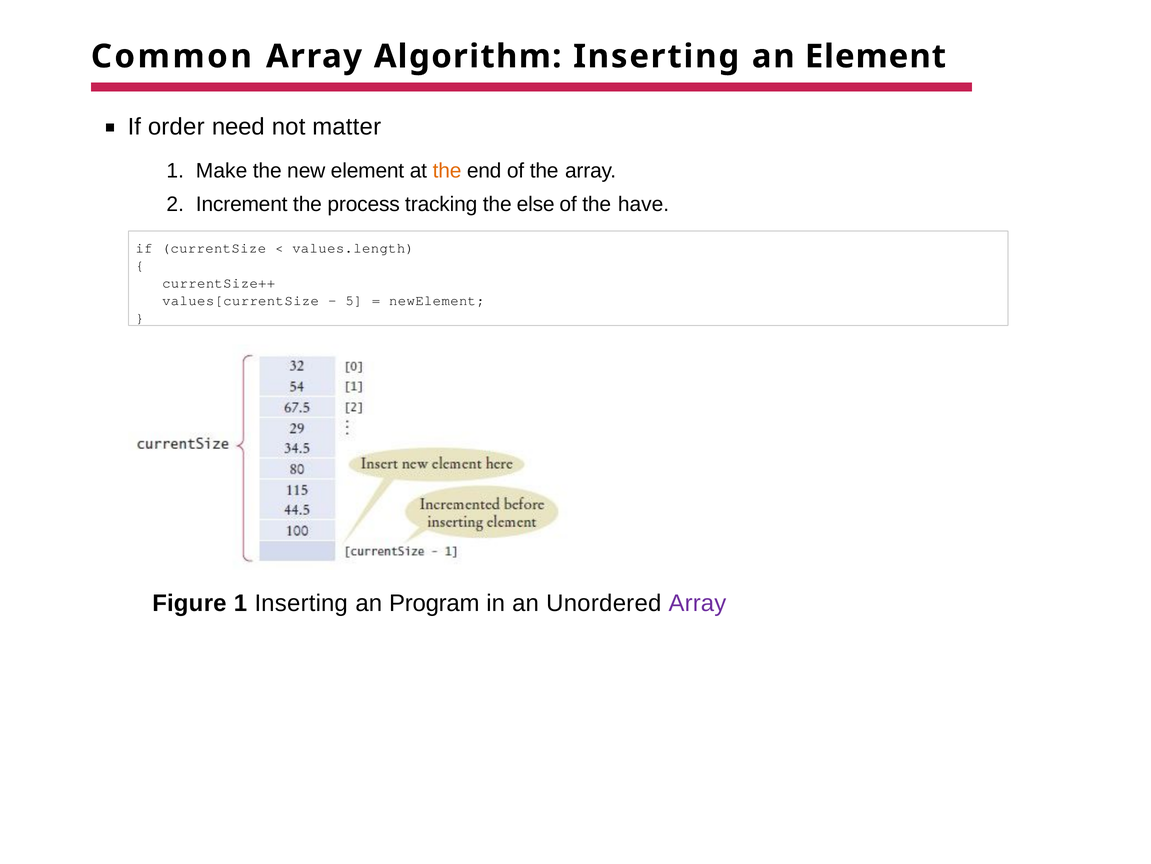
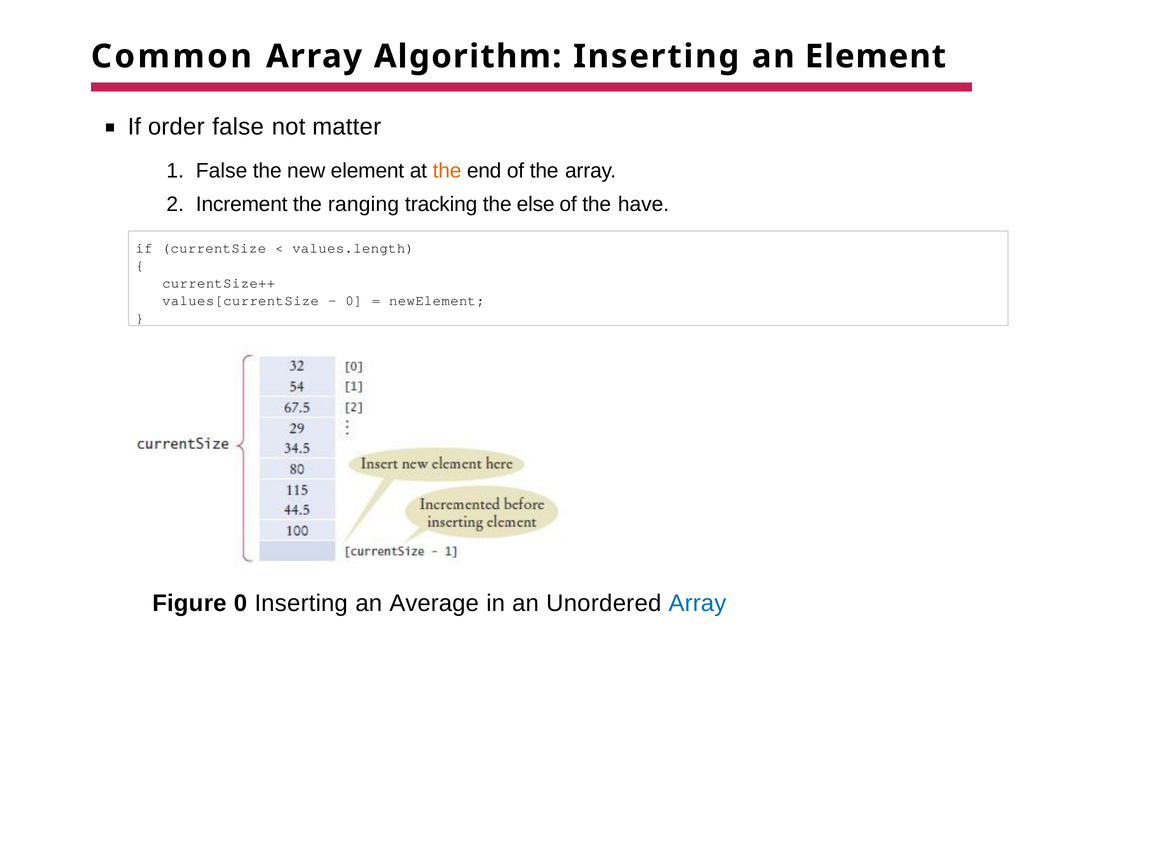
order need: need -> false
1 Make: Make -> False
process: process -> ranging
5 at (354, 300): 5 -> 0
Figure 1: 1 -> 0
Program: Program -> Average
Array at (697, 603) colour: purple -> blue
